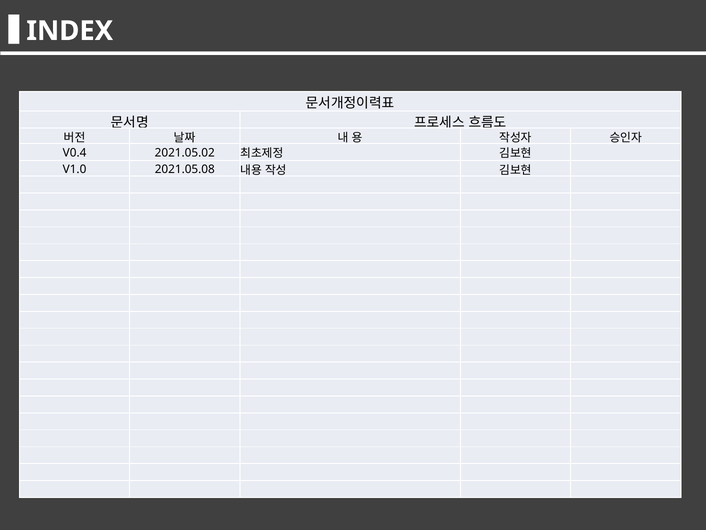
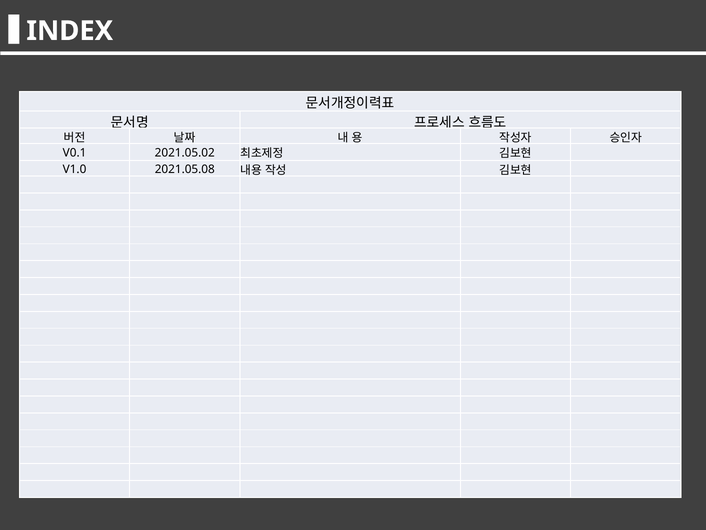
V0.4: V0.4 -> V0.1
